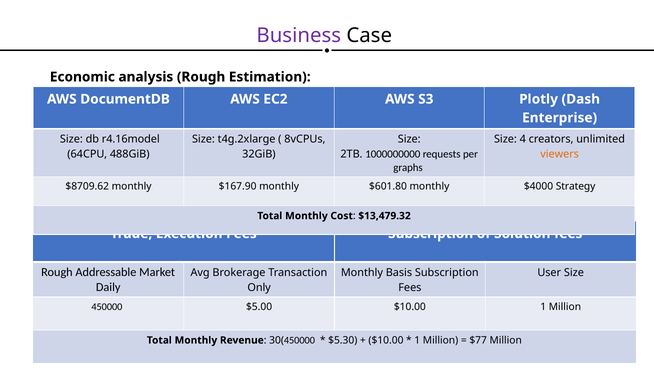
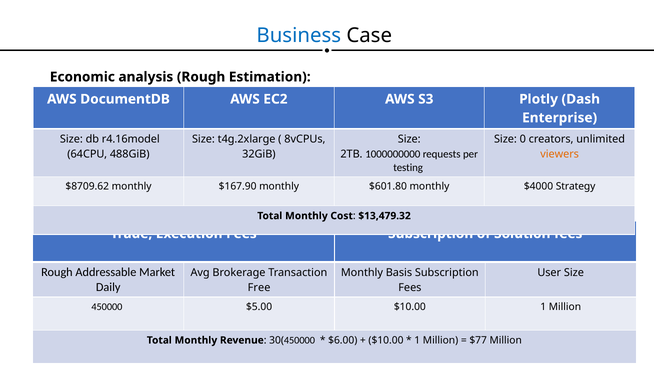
Business colour: purple -> blue
4: 4 -> 0
graphs: graphs -> testing
Only: Only -> Free
$5.30: $5.30 -> $6.00
